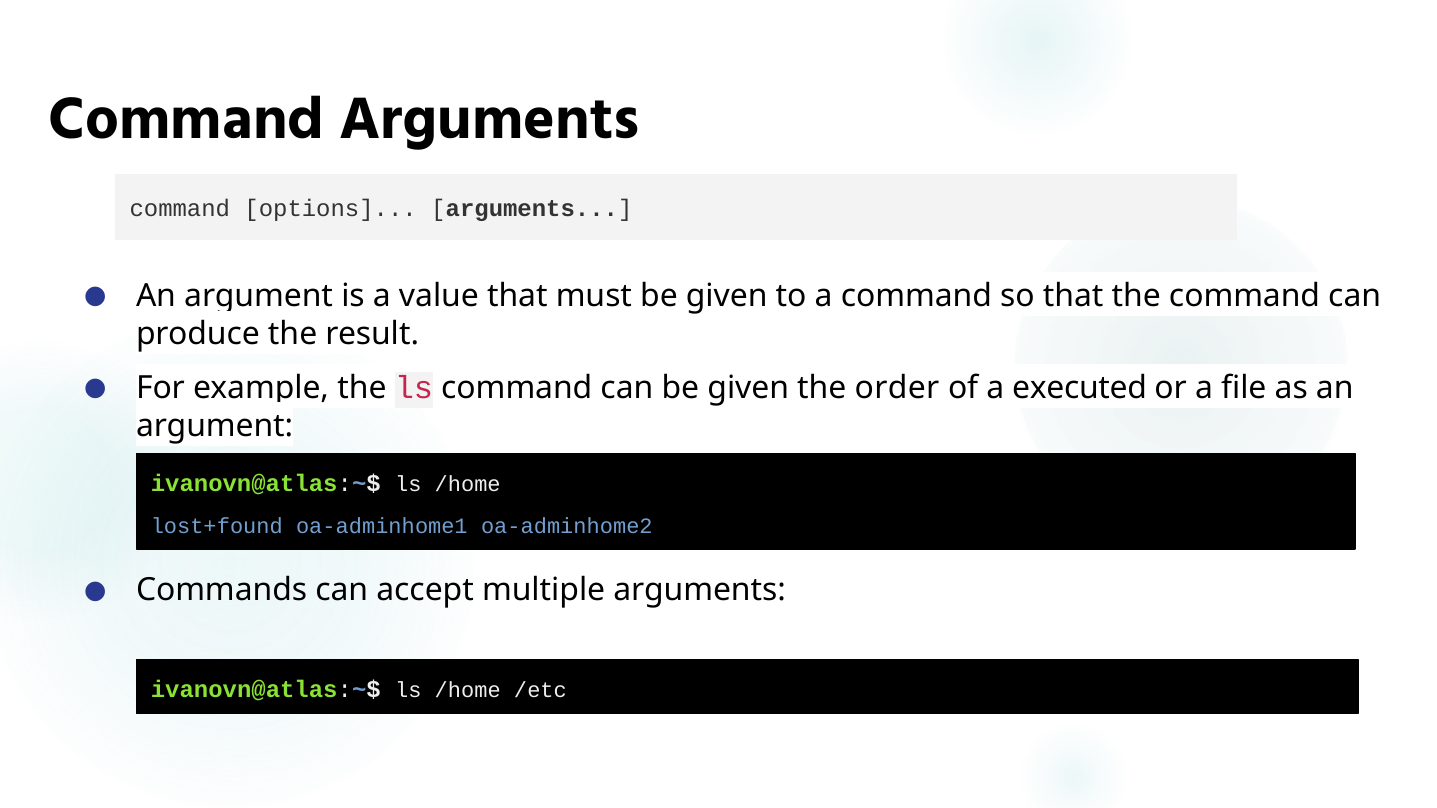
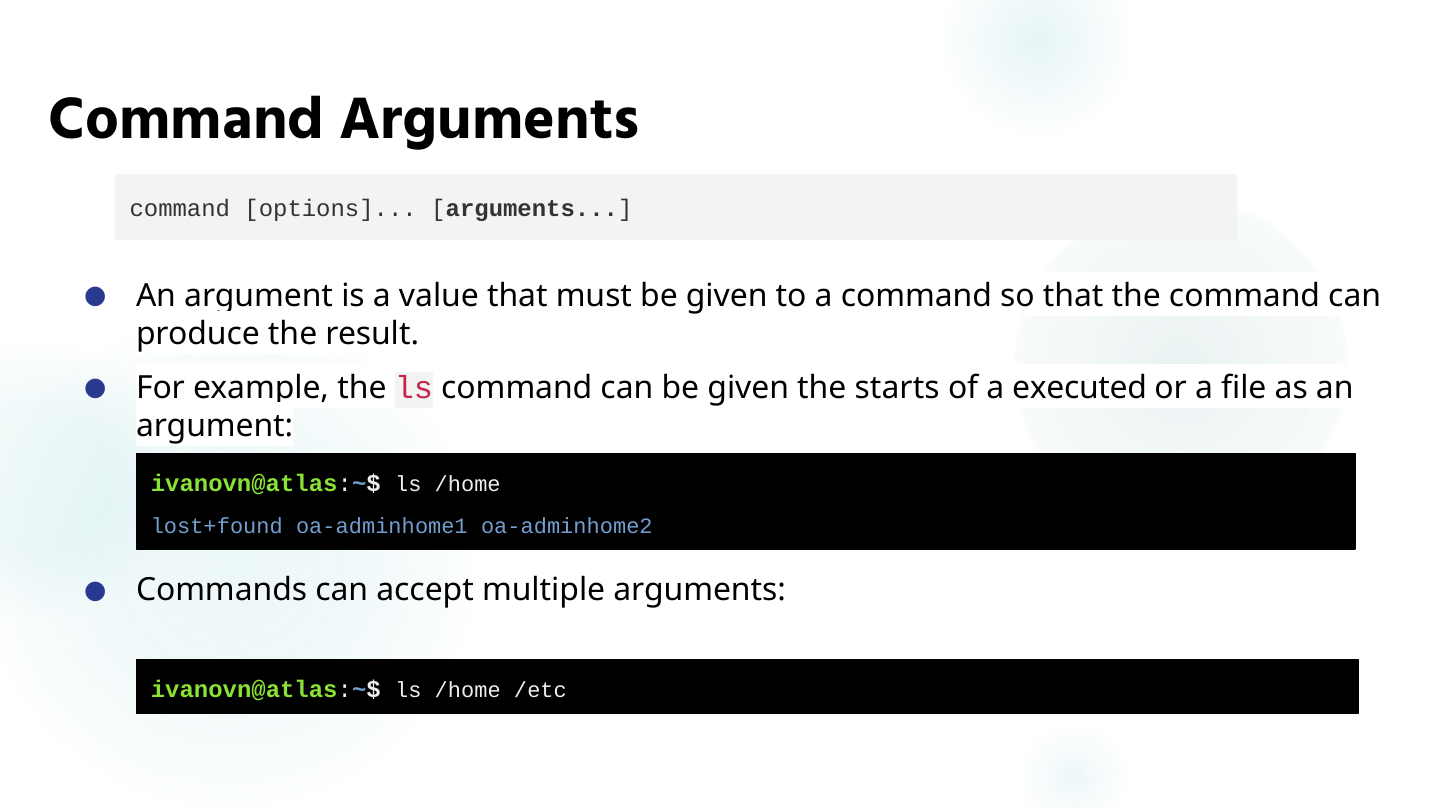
order: order -> starts
